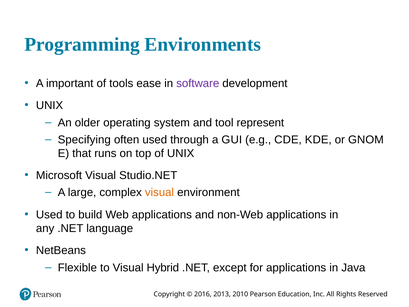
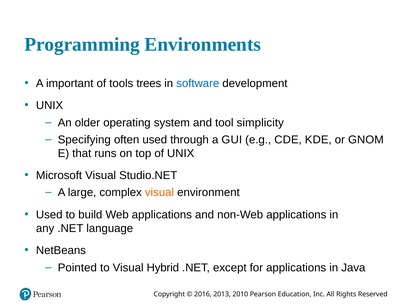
ease: ease -> trees
software colour: purple -> blue
represent: represent -> simplicity
Flexible: Flexible -> Pointed
